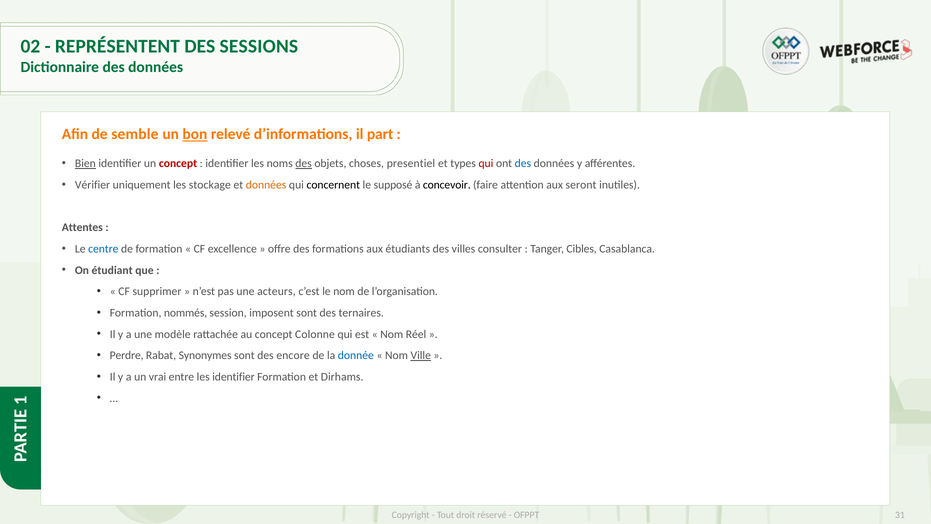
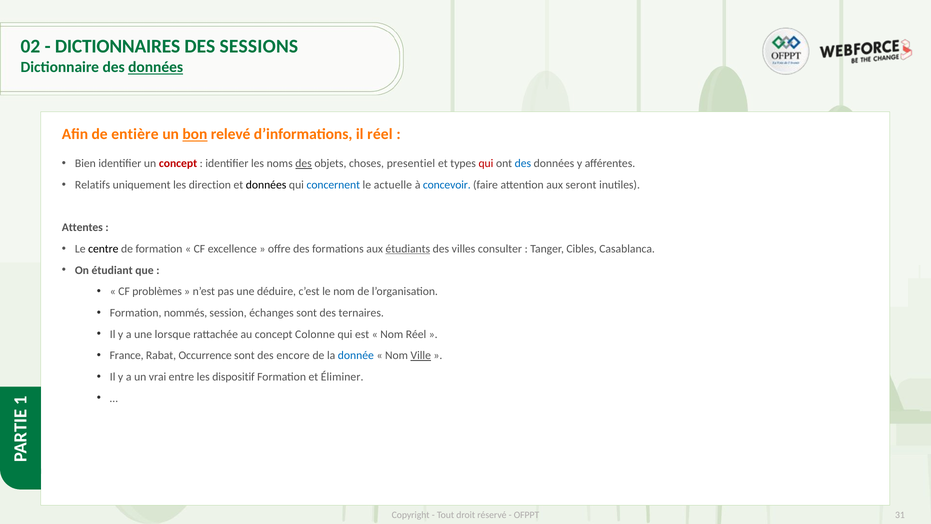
REPRÉSENTENT: REPRÉSENTENT -> DICTIONNAIRES
données at (156, 67) underline: none -> present
semble: semble -> entière
il part: part -> réel
Bien underline: present -> none
Vérifier: Vérifier -> Relatifs
stockage: stockage -> direction
données at (266, 185) colour: orange -> black
concernent colour: black -> blue
supposé: supposé -> actuelle
concevoir colour: black -> blue
centre colour: blue -> black
étudiants underline: none -> present
supprimer: supprimer -> problèmes
acteurs: acteurs -> déduire
imposent: imposent -> échanges
modèle: modèle -> lorsque
Perdre: Perdre -> France
Synonymes: Synonymes -> Occurrence
les identifier: identifier -> dispositif
Dirhams: Dirhams -> Éliminer
